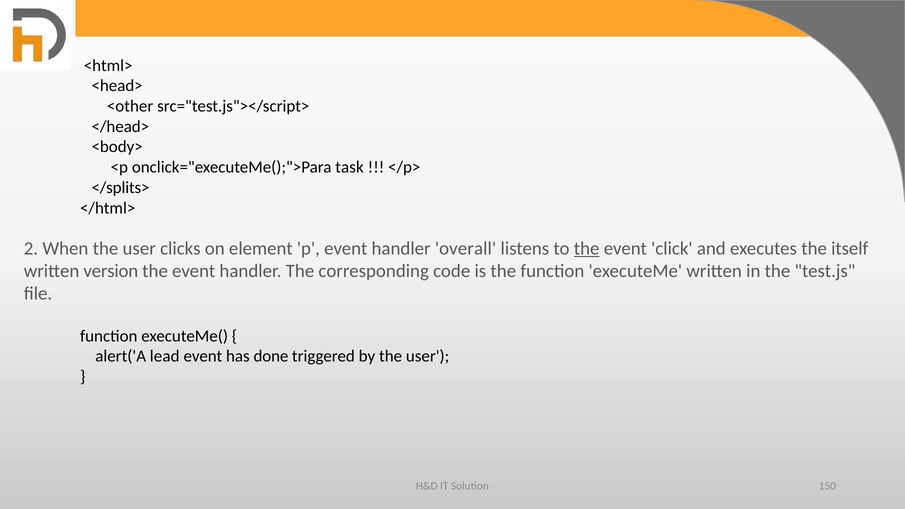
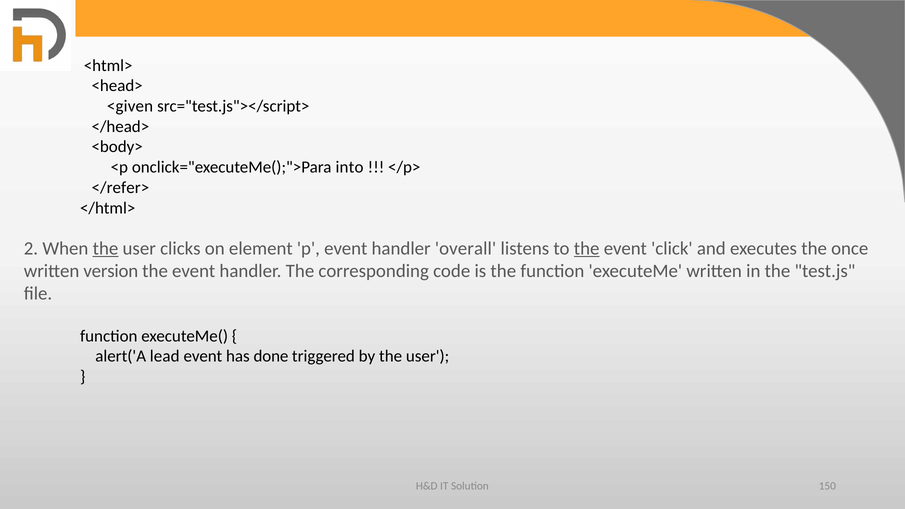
<other: <other -> <given
task: task -> into
</splits>: </splits> -> </refer>
the at (105, 249) underline: none -> present
itself: itself -> once
